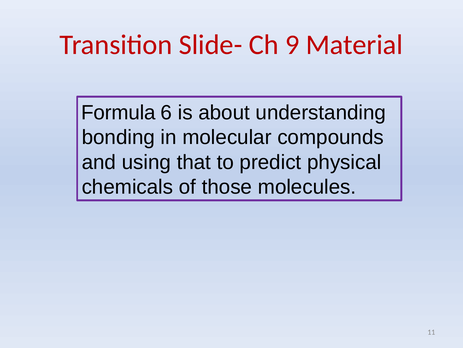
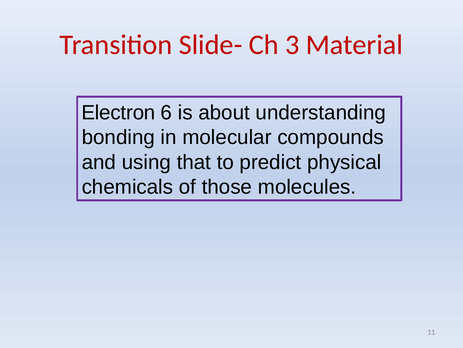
9: 9 -> 3
Formula: Formula -> Electron
